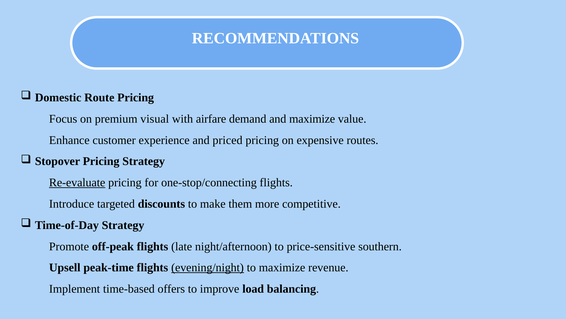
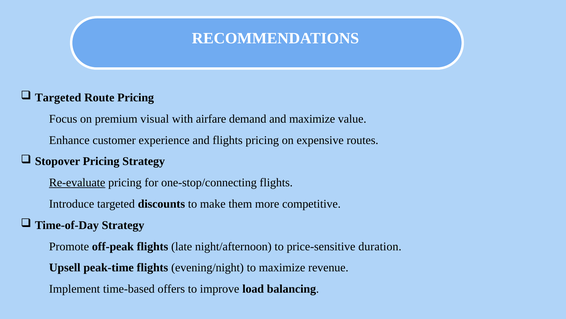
Domestic at (58, 97): Domestic -> Targeted
and priced: priced -> flights
southern: southern -> duration
evening/night underline: present -> none
